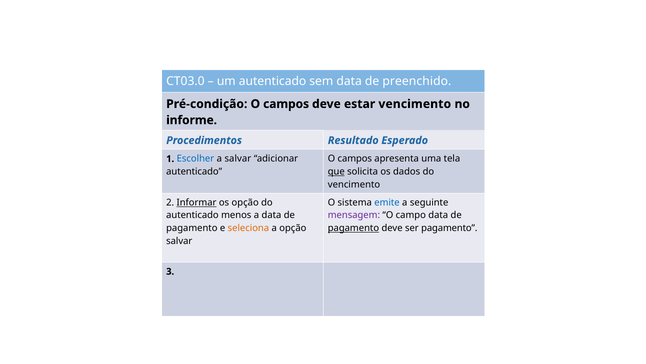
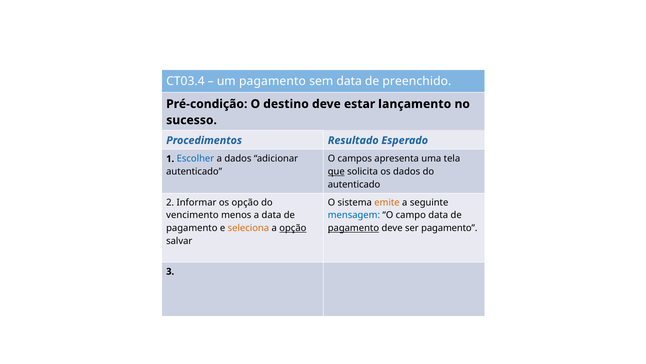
CT03.0: CT03.0 -> CT03.4
um autenticado: autenticado -> pagamento
Pré-condição O campos: campos -> destino
estar vencimento: vencimento -> lançamento
informe: informe -> sucesso
a salvar: salvar -> dados
vencimento at (354, 184): vencimento -> autenticado
Informar underline: present -> none
emite colour: blue -> orange
autenticado at (192, 215): autenticado -> vencimento
mensagem colour: purple -> blue
opção at (293, 228) underline: none -> present
